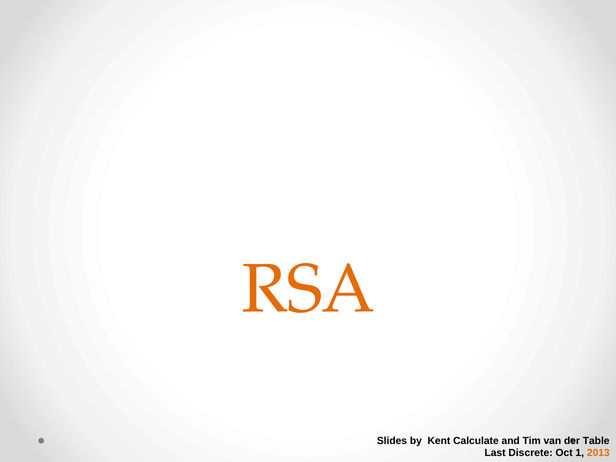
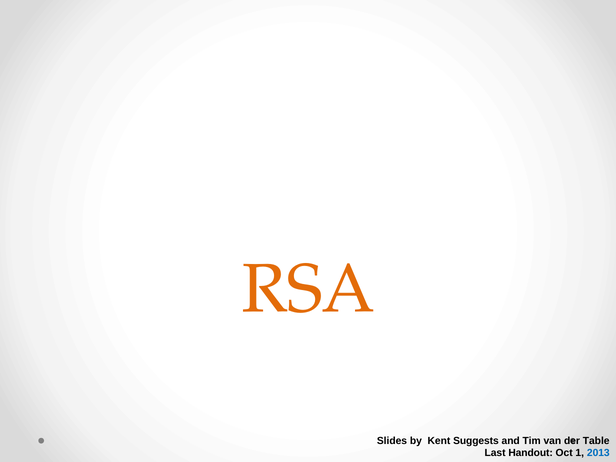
Calculate: Calculate -> Suggests
Discrete: Discrete -> Handout
2013 colour: orange -> blue
